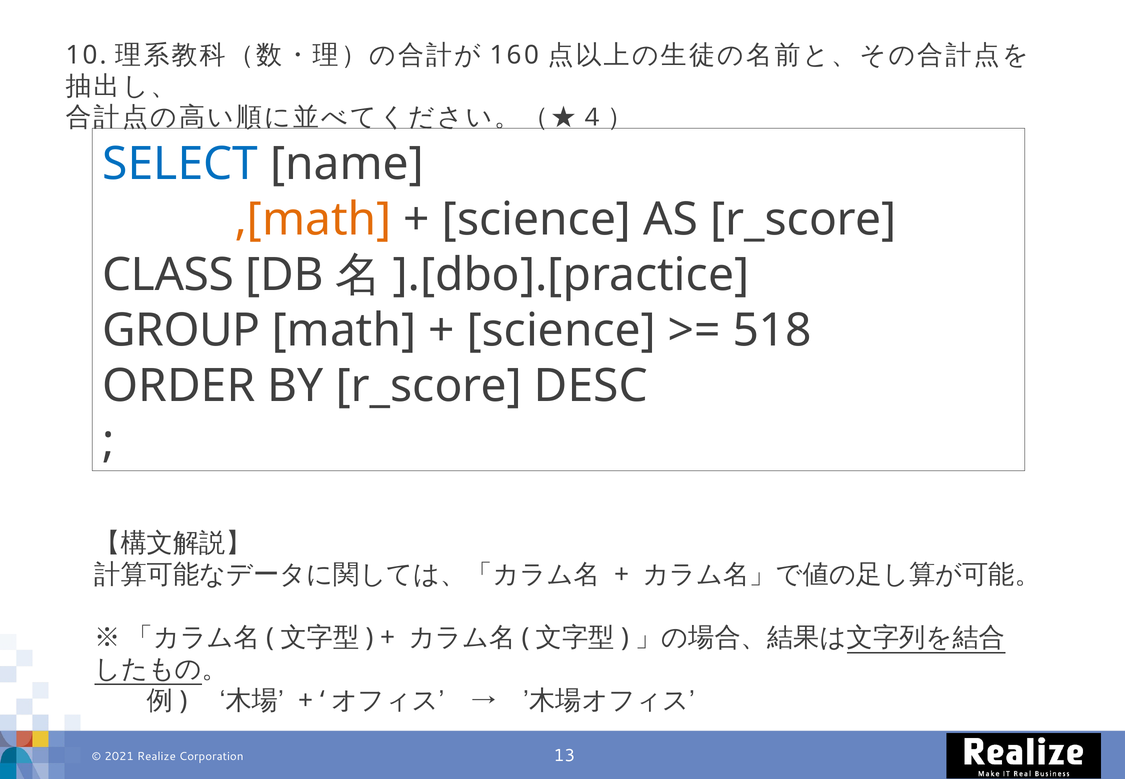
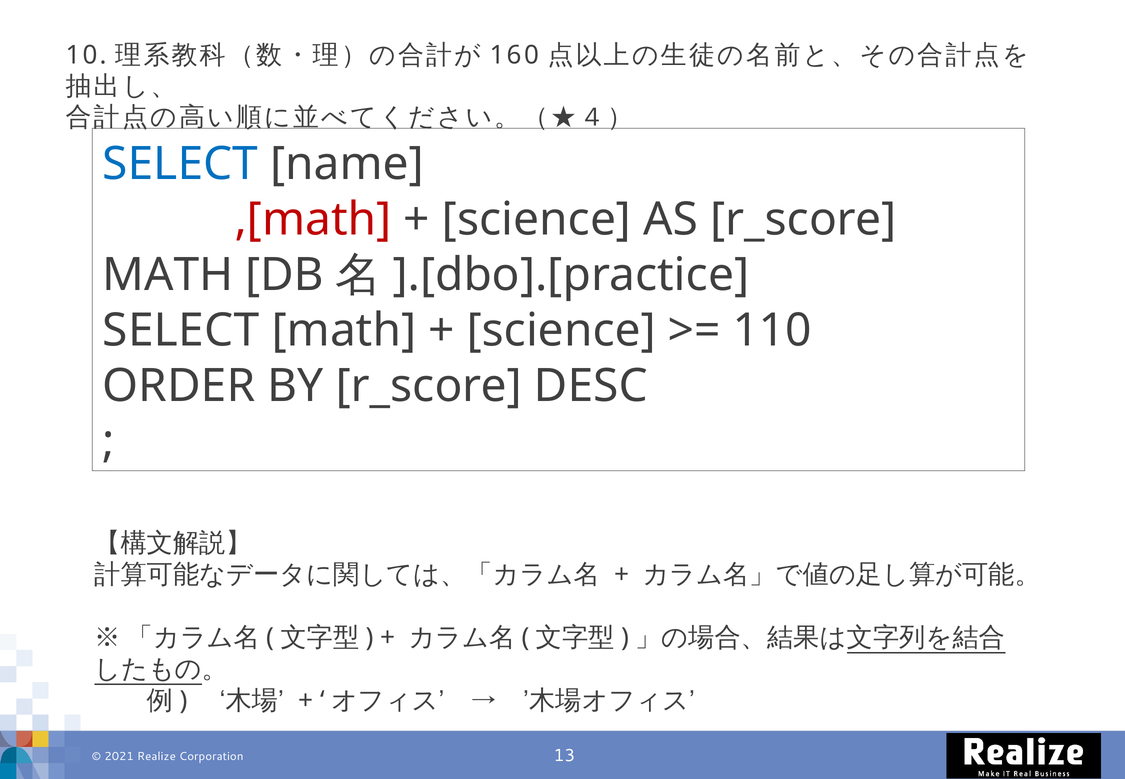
,[math colour: orange -> red
CLASS at (168, 275): CLASS -> MATH
GROUP at (181, 330): GROUP -> SELECT
518: 518 -> 110
